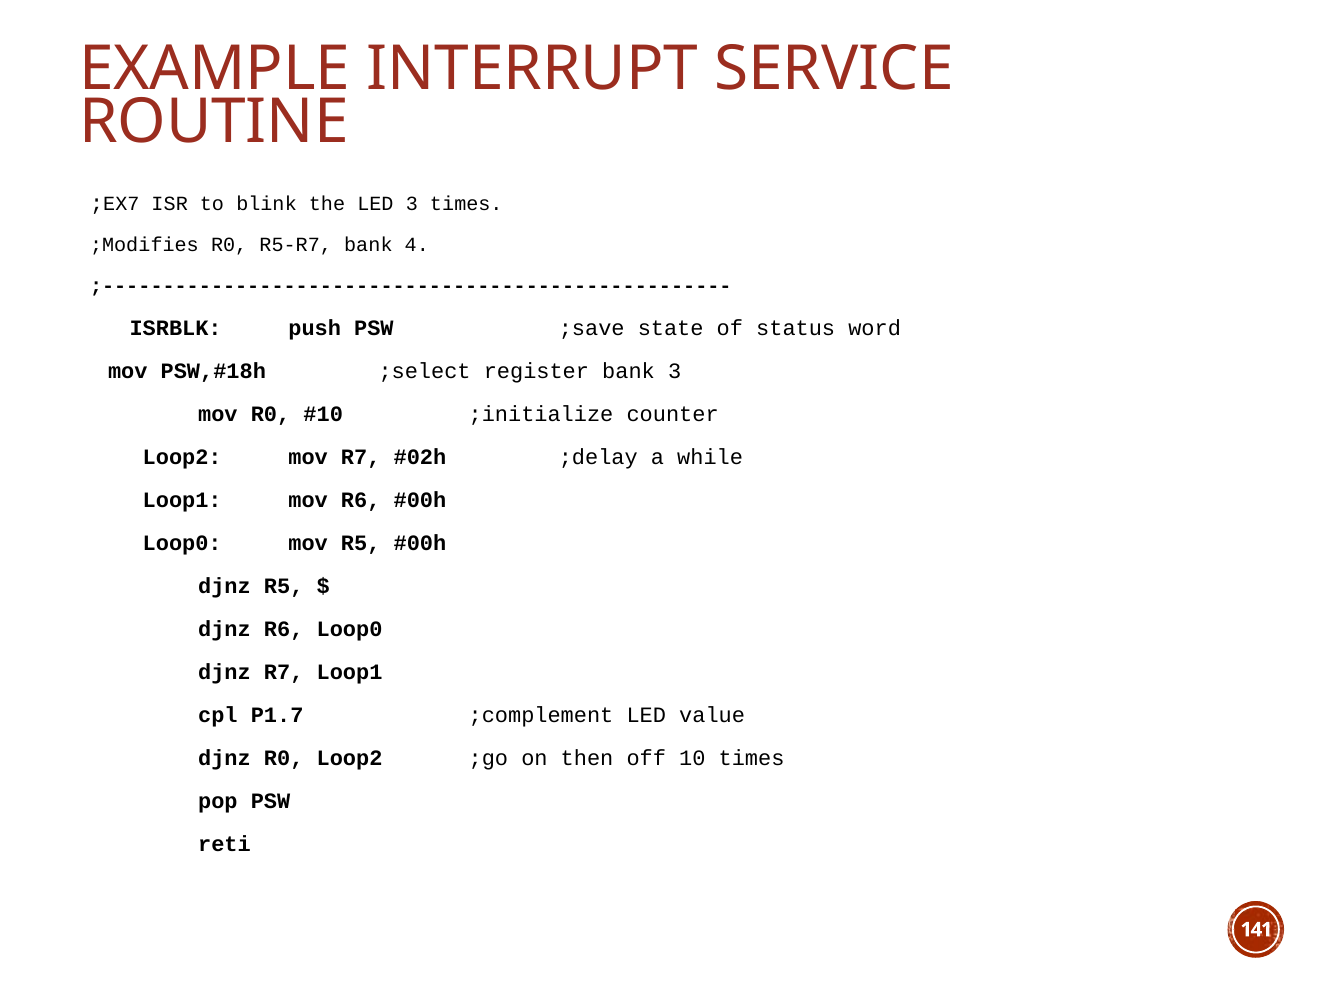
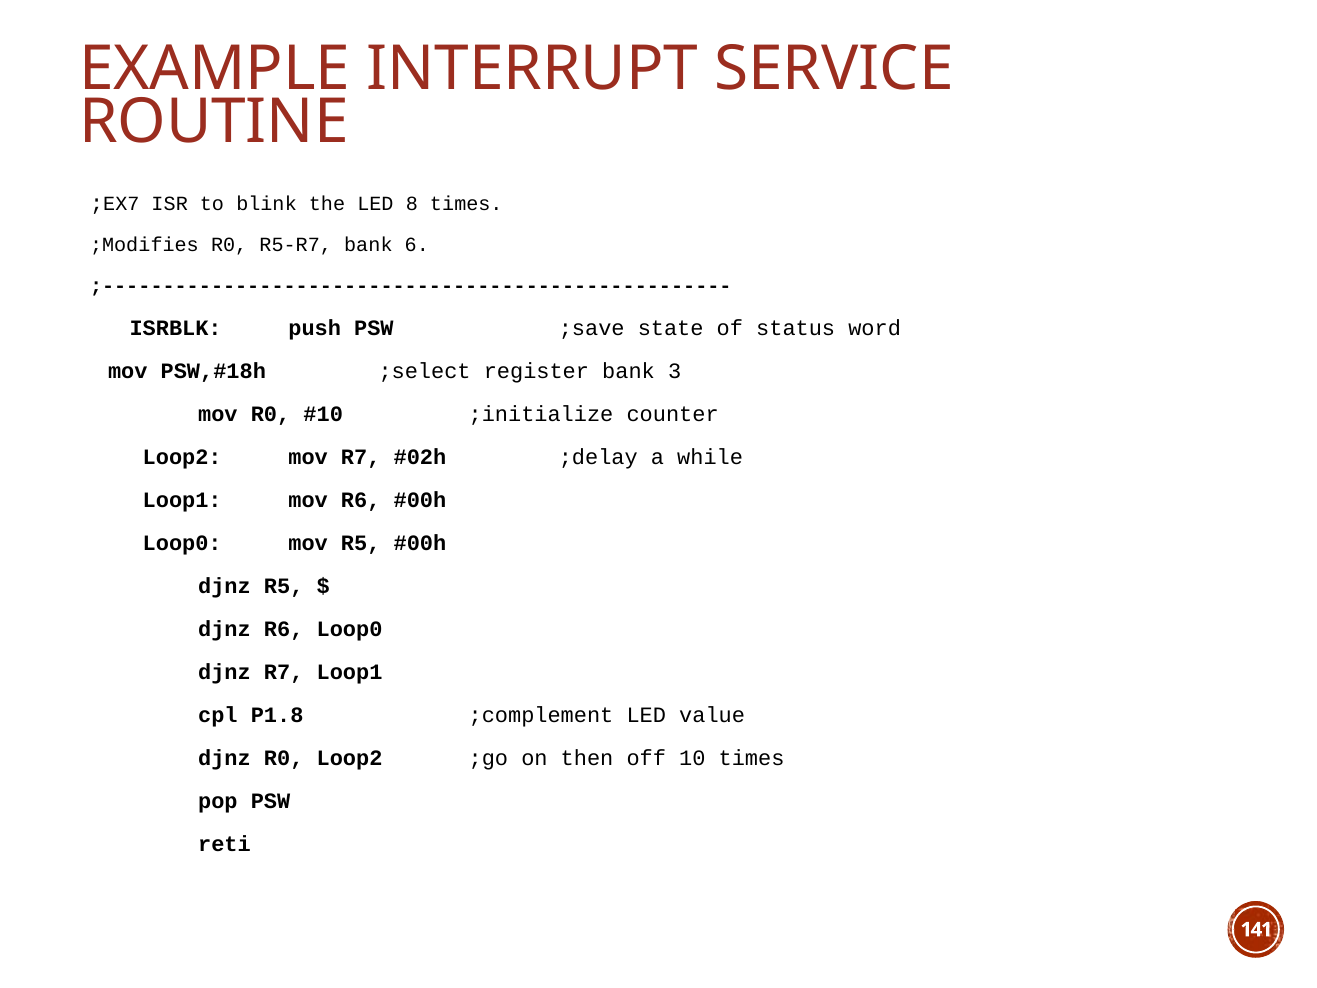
LED 3: 3 -> 8
4: 4 -> 6
P1.7: P1.7 -> P1.8
